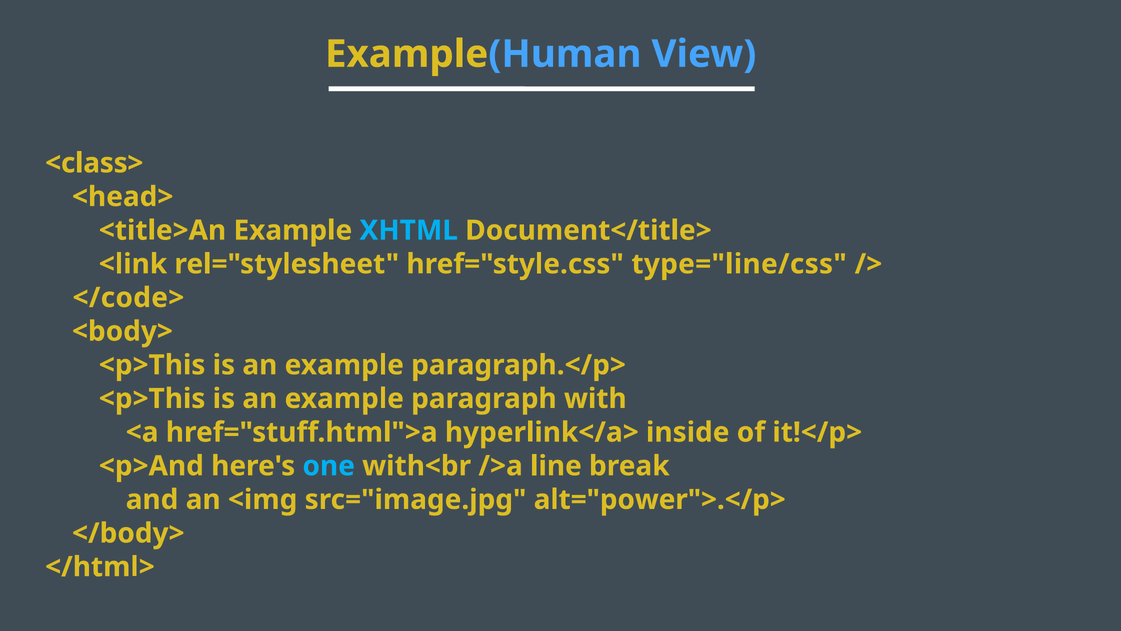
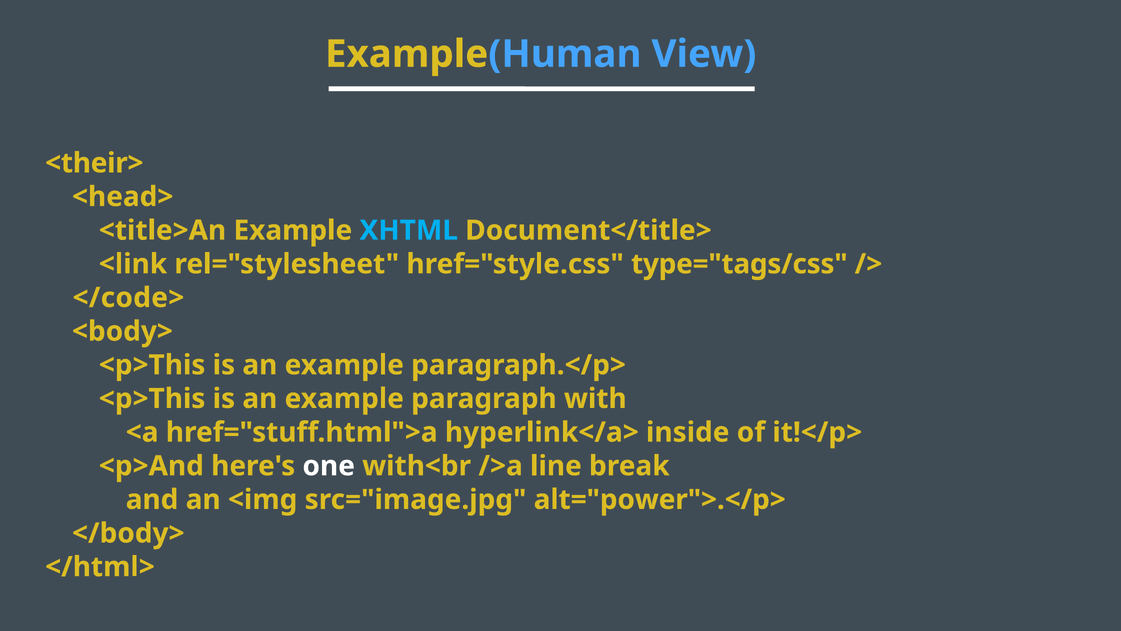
<class>: <class> -> <their>
type="line/css: type="line/css -> type="tags/css
one colour: light blue -> white
